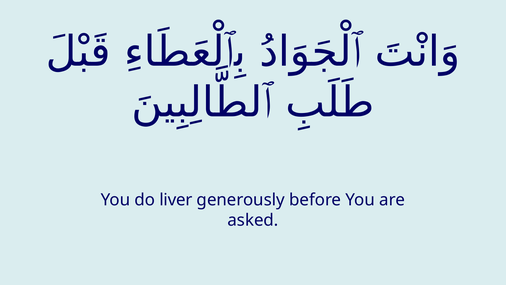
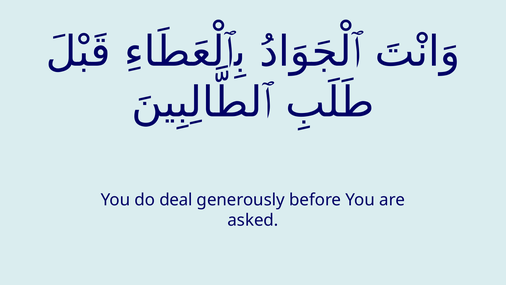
liver: liver -> deal
